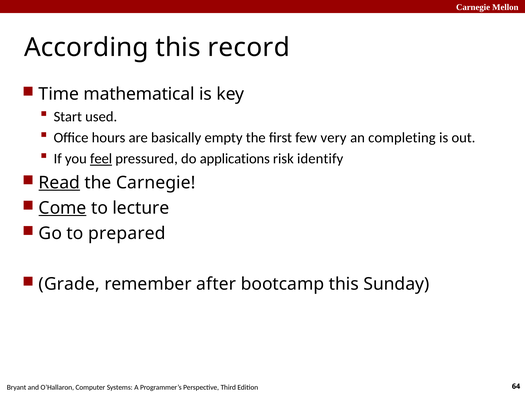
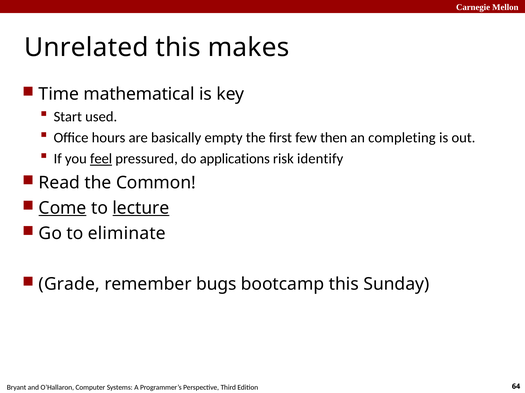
According: According -> Unrelated
record: record -> makes
very: very -> then
Read underline: present -> none
the Carnegie: Carnegie -> Common
lecture underline: none -> present
prepared: prepared -> eliminate
after: after -> bugs
